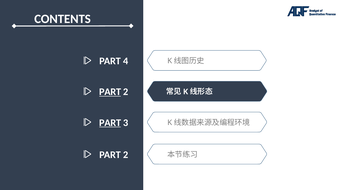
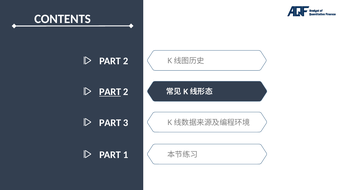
4 at (126, 61): 4 -> 2
PART at (110, 123) underline: present -> none
2 at (126, 155): 2 -> 1
